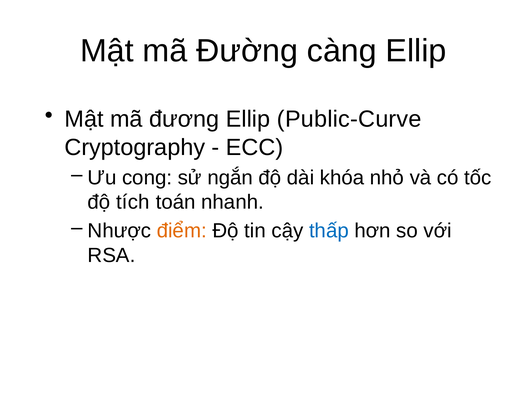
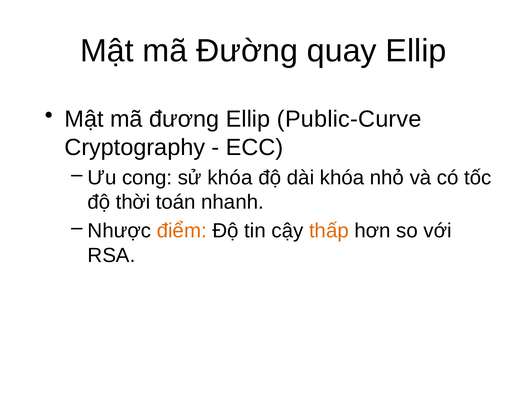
càng: càng -> quay
sử ngắn: ngắn -> khóa
tích: tích -> thời
thấp colour: blue -> orange
